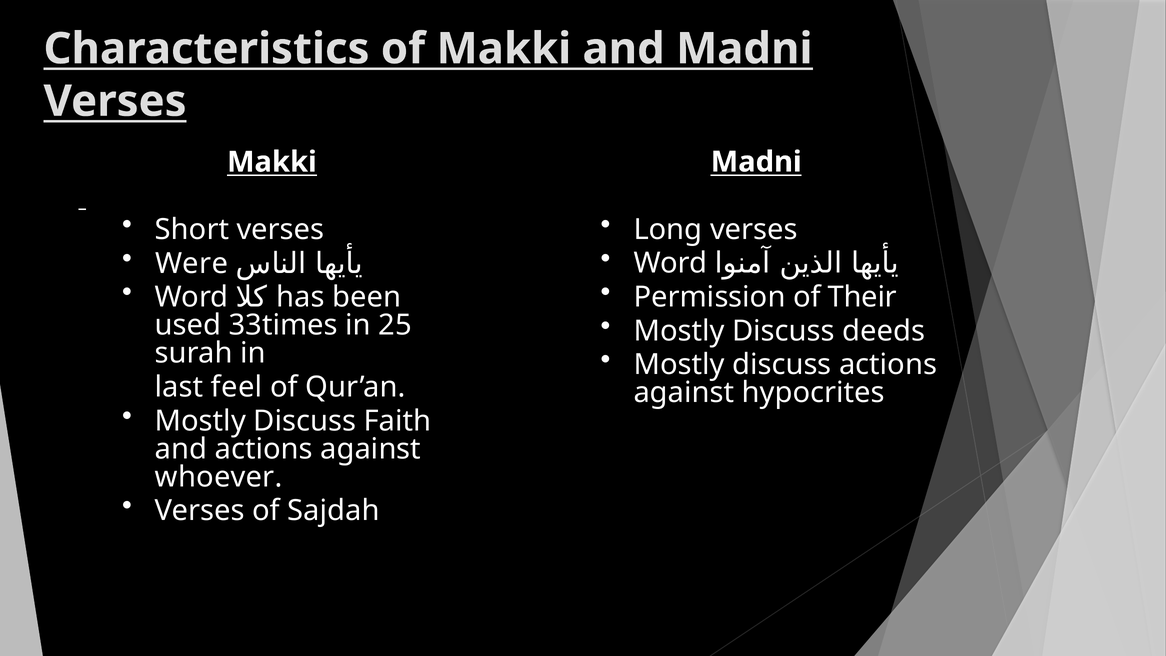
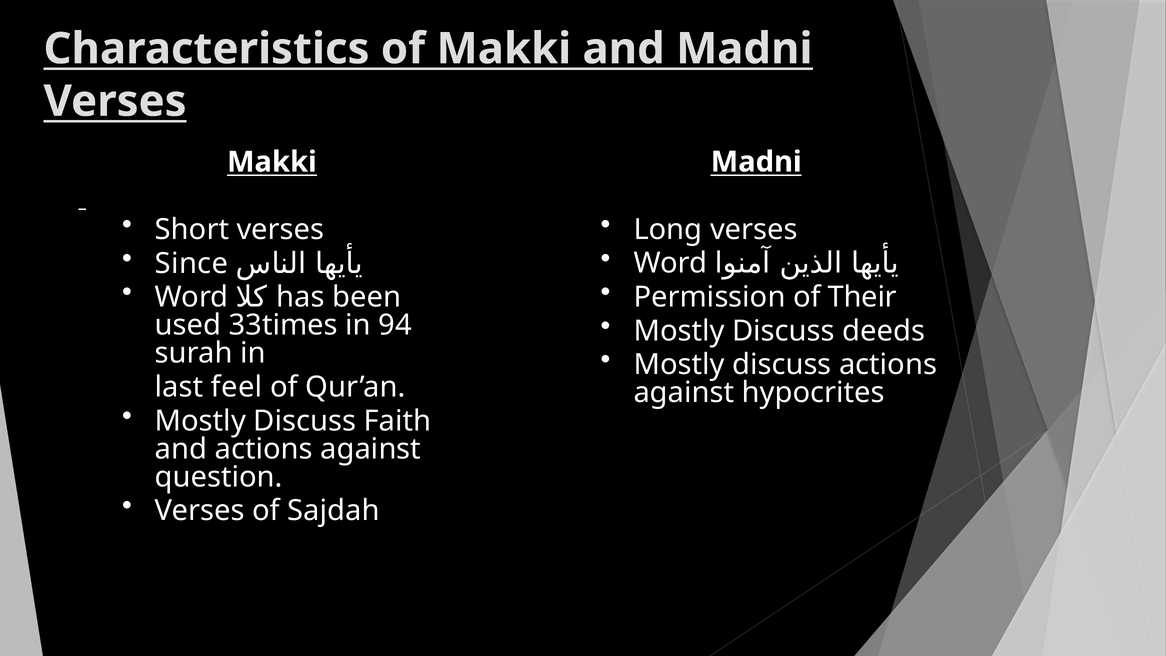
Were: Were -> Since
25: 25 -> 94
whoever: whoever -> question
